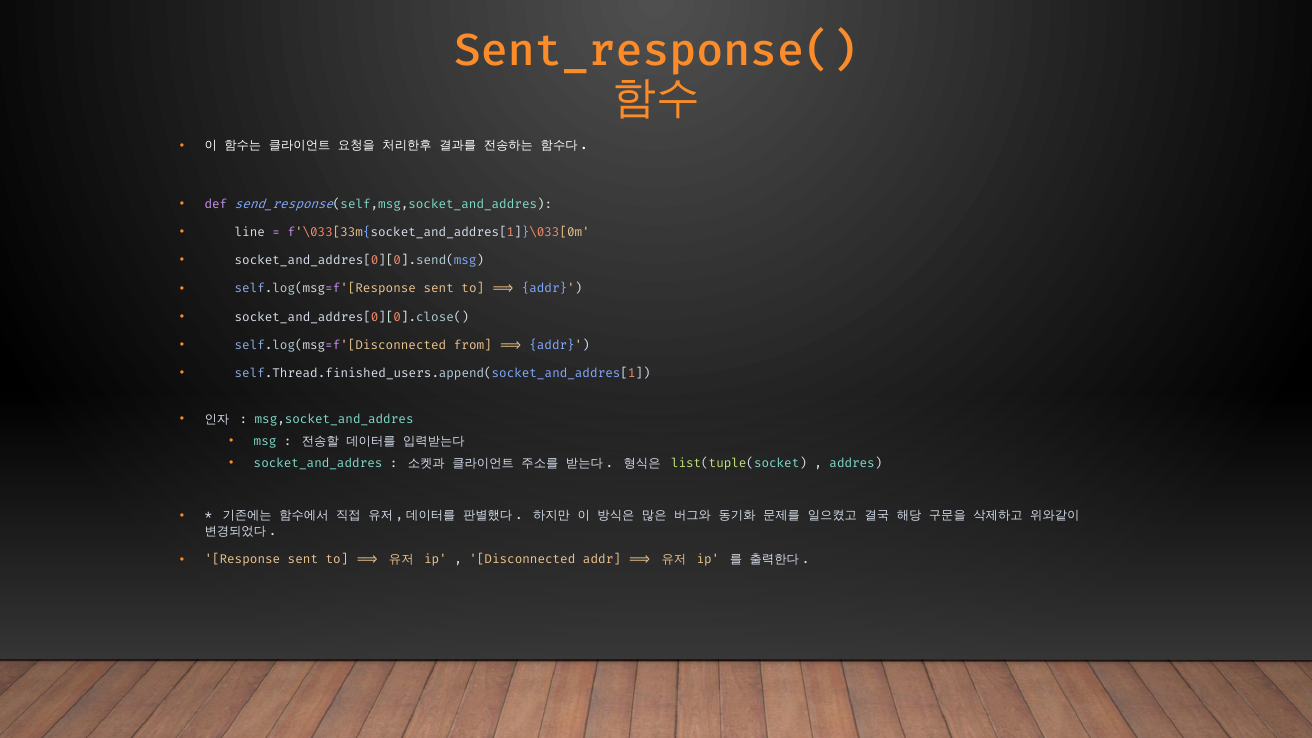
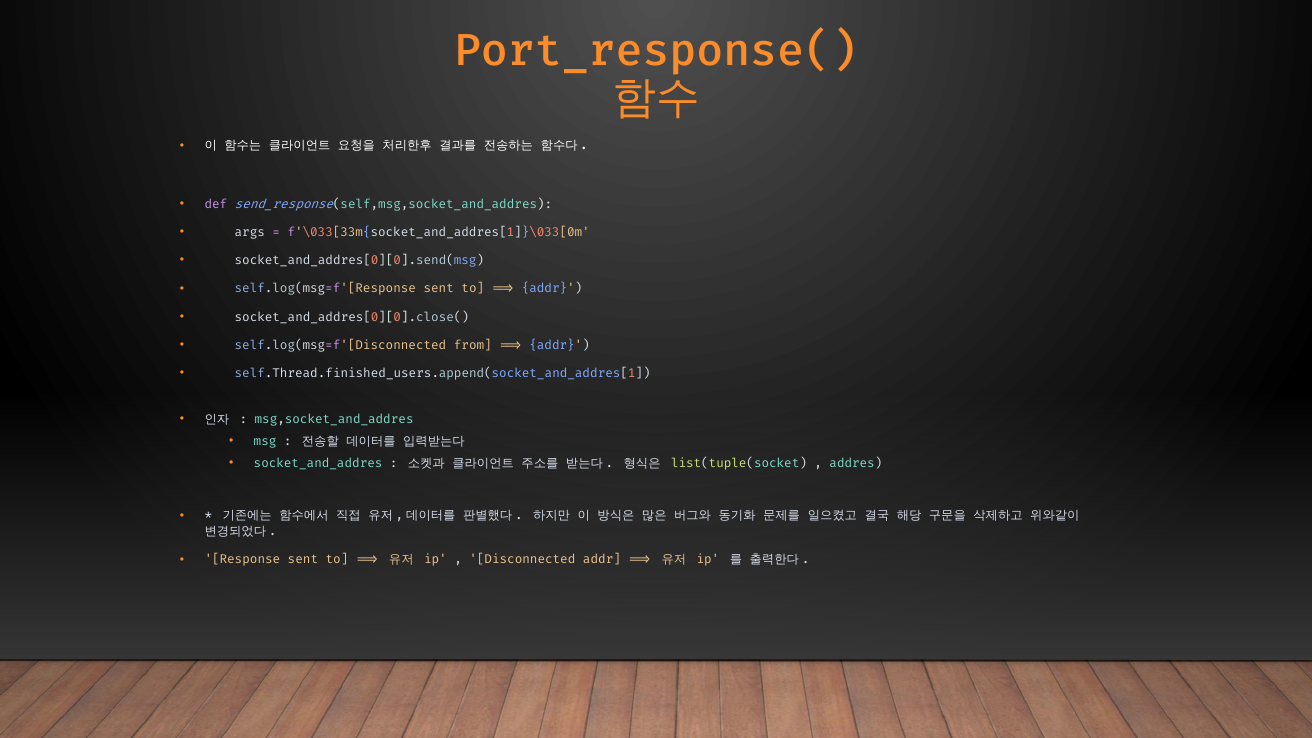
Sent_response(: Sent_response( -> Port_response(
line: line -> args
